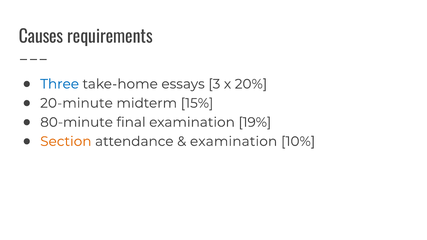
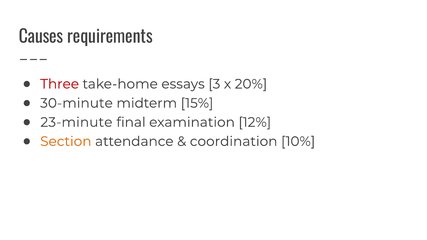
Three colour: blue -> red
20-minute: 20-minute -> 30-minute
80-minute: 80-minute -> 23-minute
19%: 19% -> 12%
examination at (234, 142): examination -> coordination
